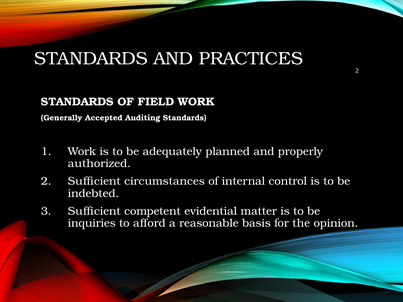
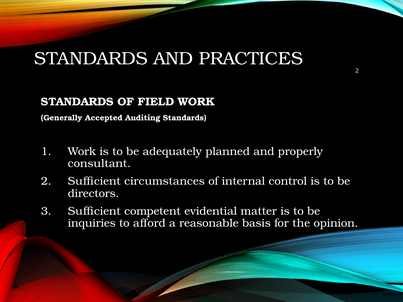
authorized: authorized -> consultant
indebted: indebted -> directors
